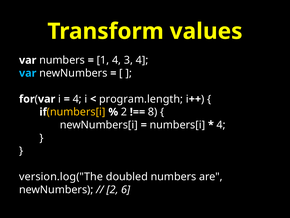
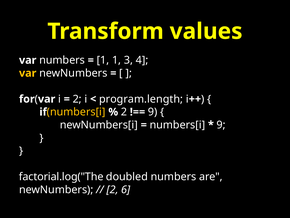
1 4: 4 -> 1
var at (28, 73) colour: light blue -> yellow
4 at (77, 99): 4 -> 2
8 at (153, 112): 8 -> 9
4 at (221, 125): 4 -> 9
version.log("The: version.log("The -> factorial.log("The
